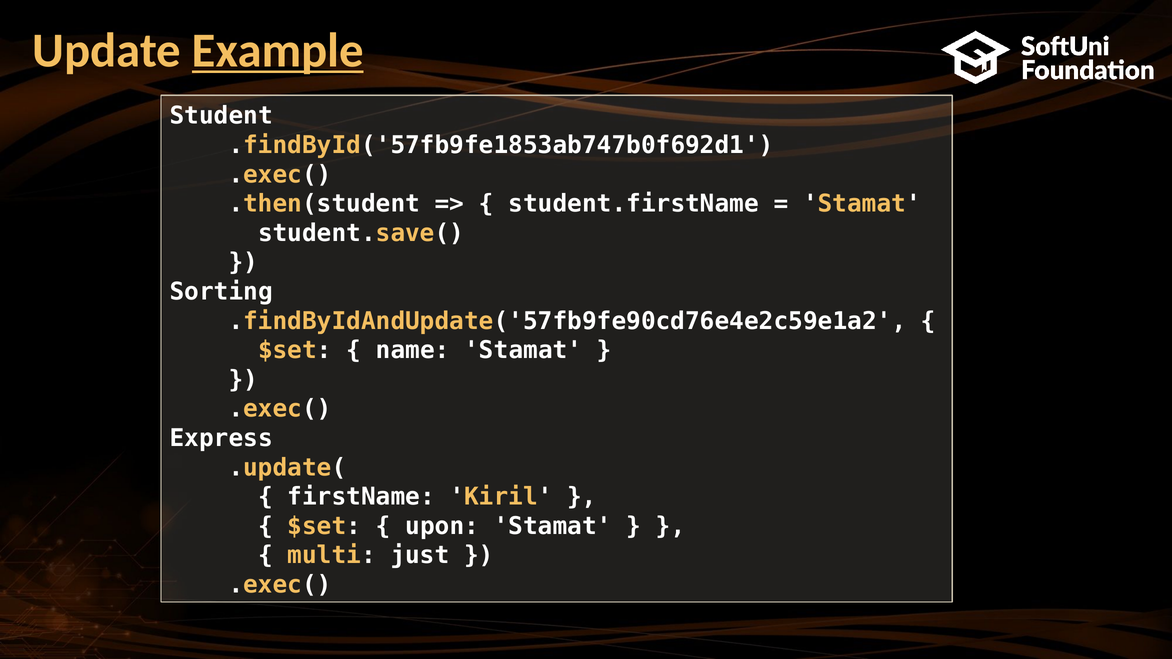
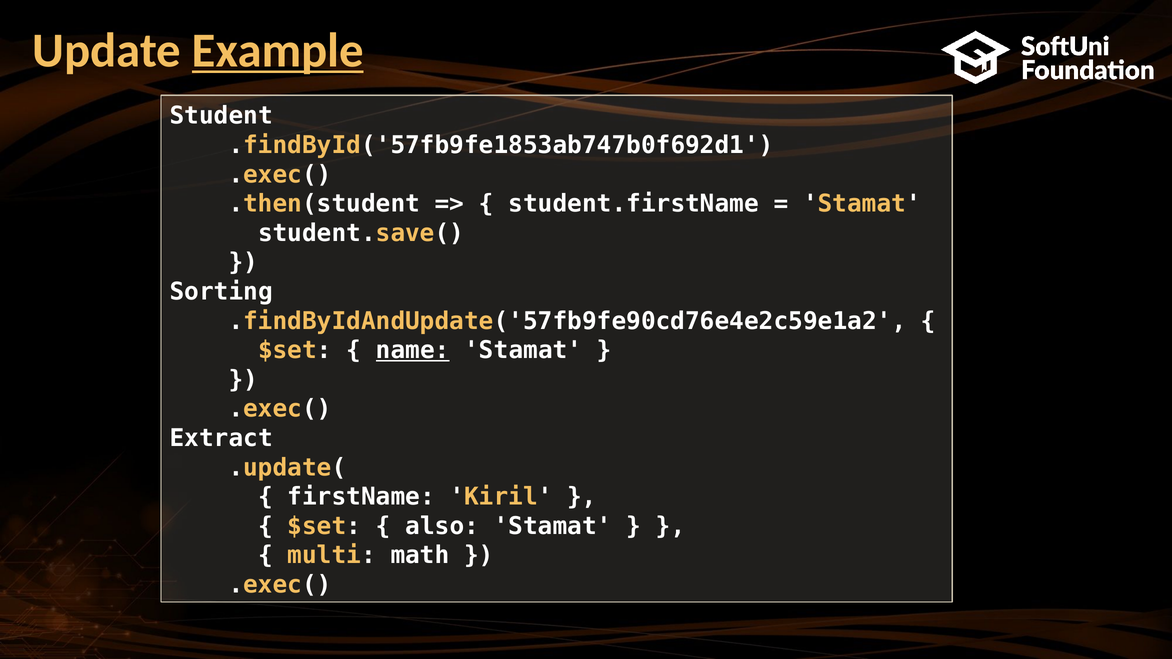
name underline: none -> present
Express: Express -> Extract
upon: upon -> also
just: just -> math
